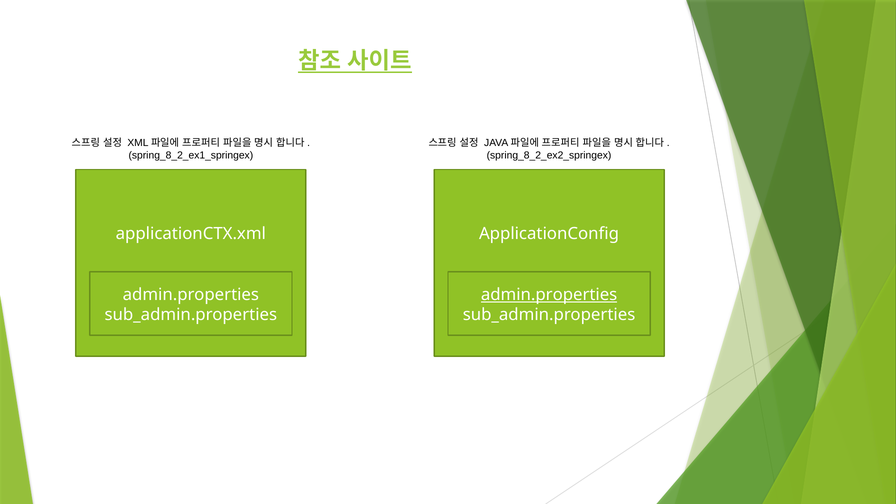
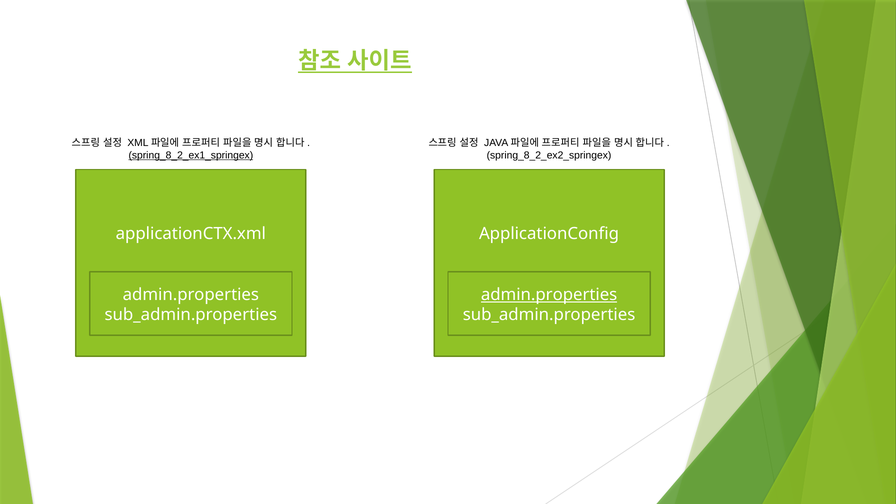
spring_8_2_ex1_springex underline: none -> present
